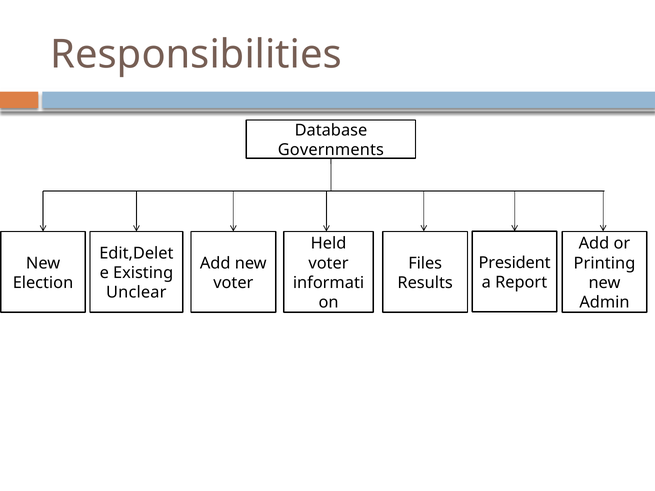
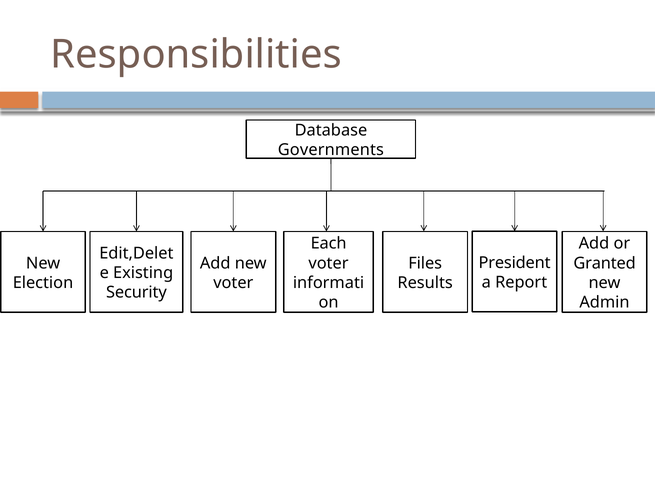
Held: Held -> Each
Printing: Printing -> Granted
Unclear: Unclear -> Security
